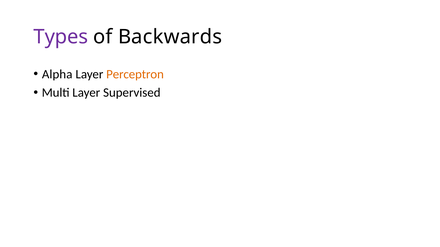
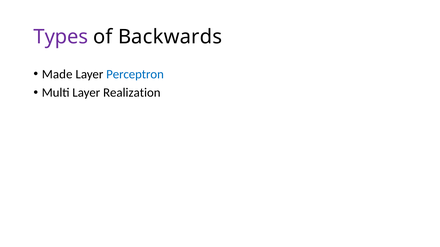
Alpha: Alpha -> Made
Perceptron colour: orange -> blue
Supervised: Supervised -> Realization
